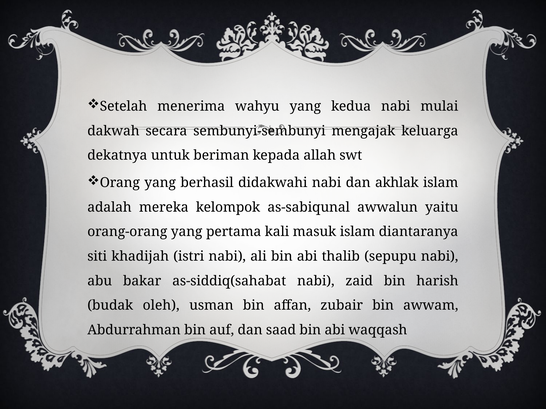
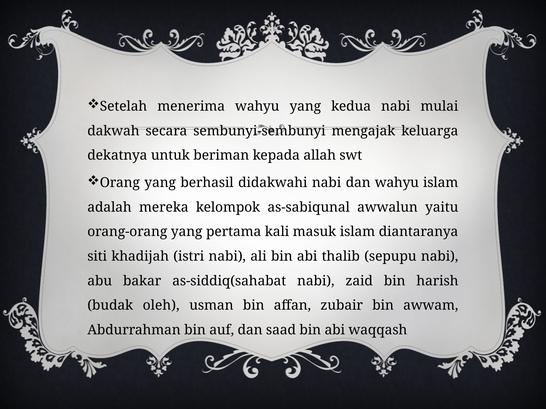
dan akhlak: akhlak -> wahyu
